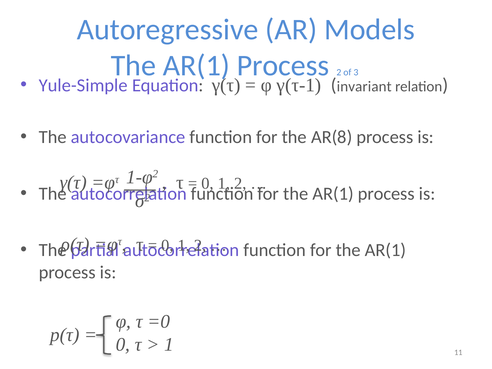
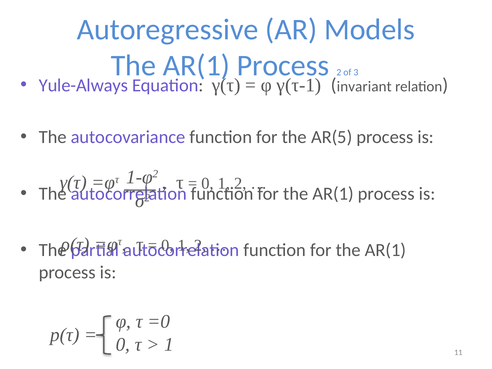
Yule-Simple: Yule-Simple -> Yule-Always
AR(8: AR(8 -> AR(5
